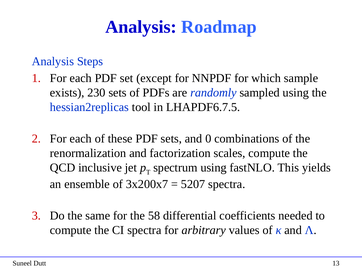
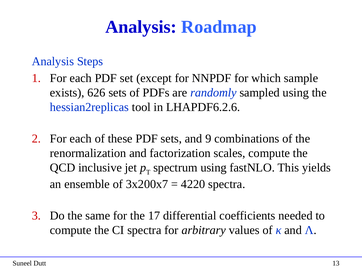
230: 230 -> 626
LHAPDF6.7.5: LHAPDF6.7.5 -> LHAPDF6.2.6
0: 0 -> 9
5207: 5207 -> 4220
58: 58 -> 17
